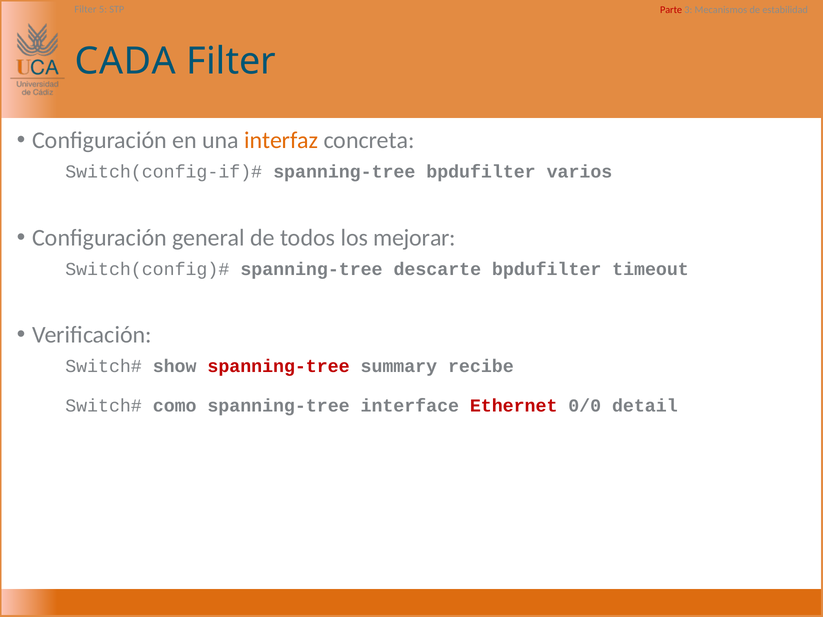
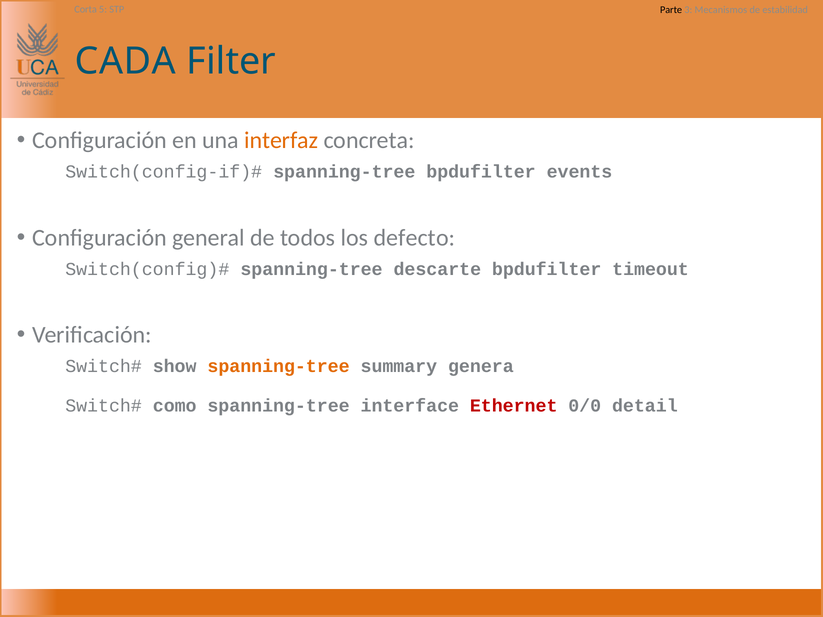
Filter at (85, 9): Filter -> Corta
Parte colour: red -> black
varios: varios -> events
mejorar: mejorar -> defecto
spanning-tree at (279, 366) colour: red -> orange
recibe: recibe -> genera
